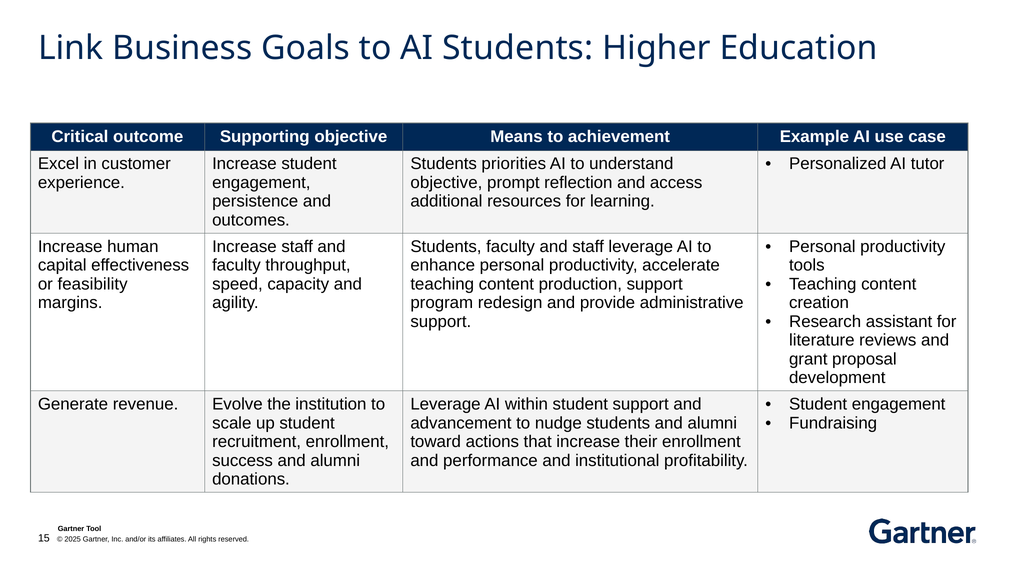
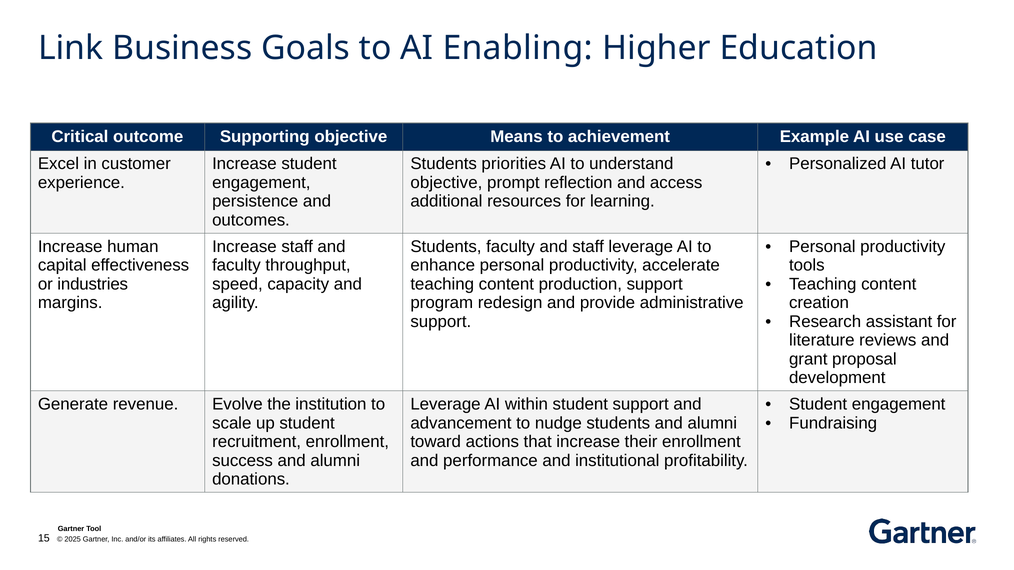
AI Students: Students -> Enabling
feasibility: feasibility -> industries
